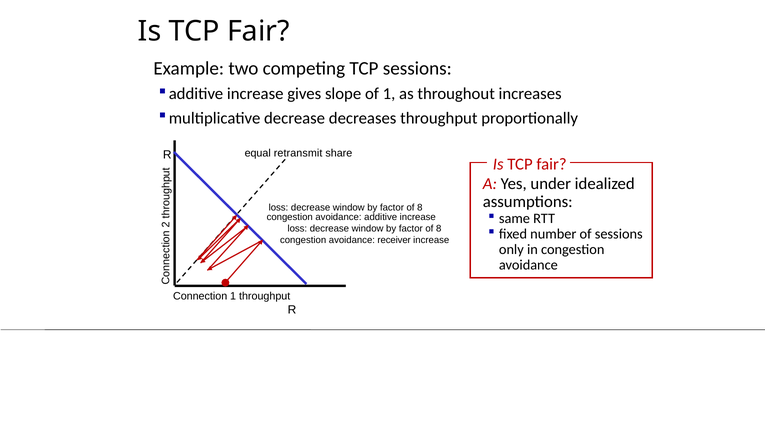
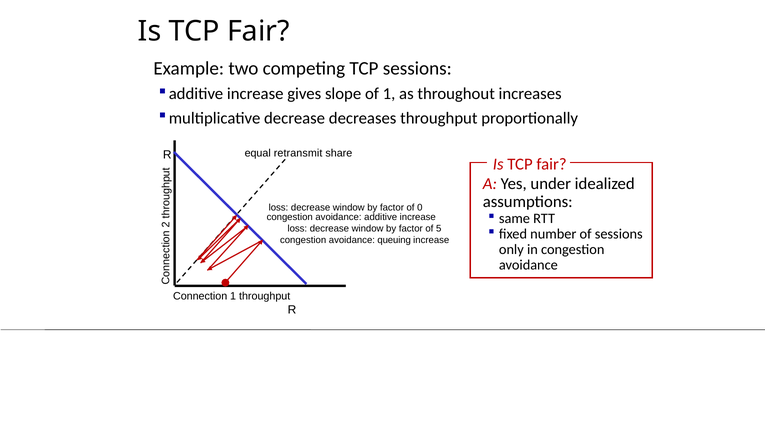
8 at (420, 208): 8 -> 0
8 at (439, 229): 8 -> 5
receiver: receiver -> queuing
